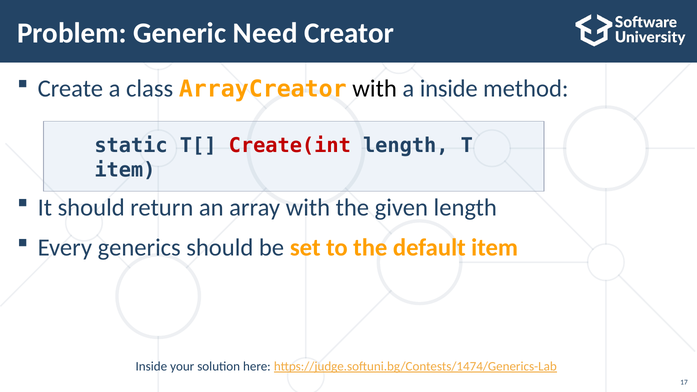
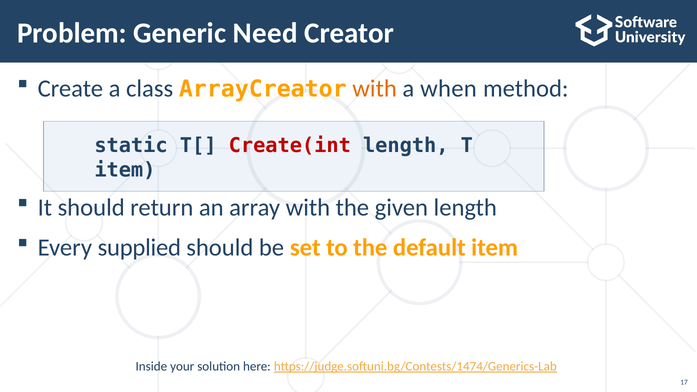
with at (375, 88) colour: black -> orange
a inside: inside -> when
generics: generics -> supplied
